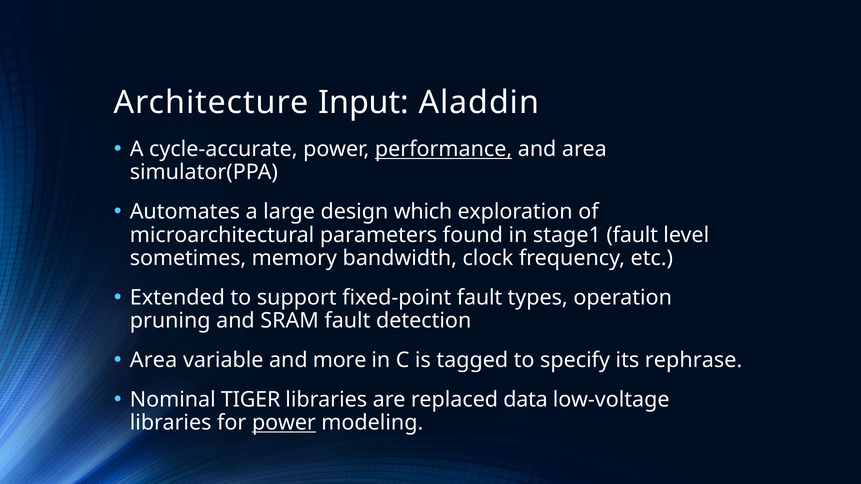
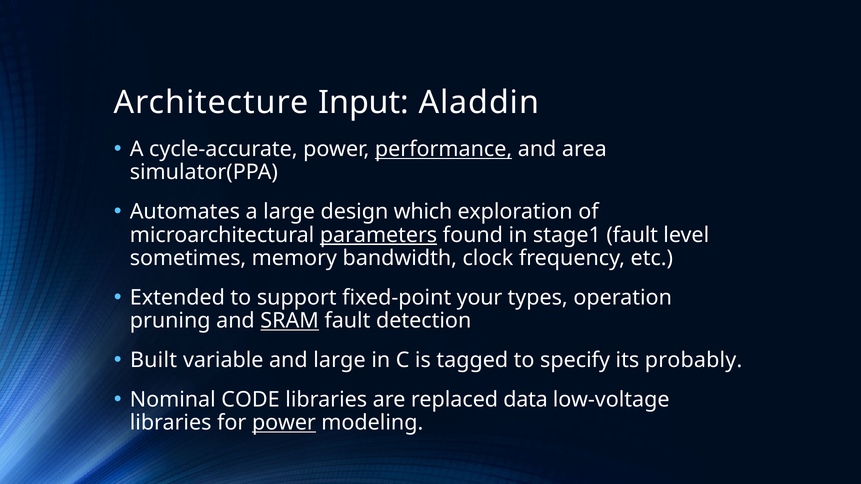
parameters underline: none -> present
fixed-point fault: fault -> your
SRAM underline: none -> present
Area at (154, 360): Area -> Built
and more: more -> large
rephrase: rephrase -> probably
TIGER: TIGER -> CODE
